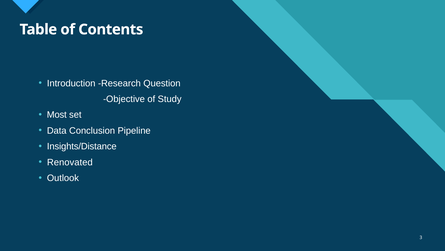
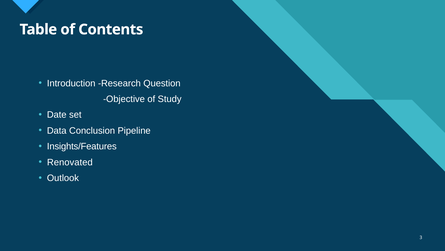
Most: Most -> Date
Insights/Distance: Insights/Distance -> Insights/Features
